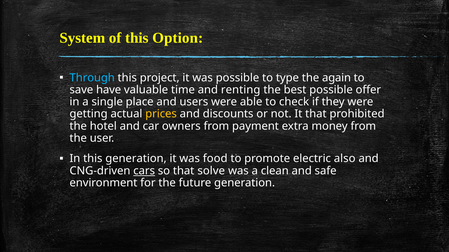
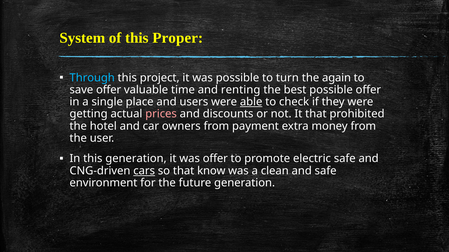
Option: Option -> Proper
type: type -> turn
save have: have -> offer
able underline: none -> present
prices colour: yellow -> pink
was food: food -> offer
electric also: also -> safe
solve: solve -> know
